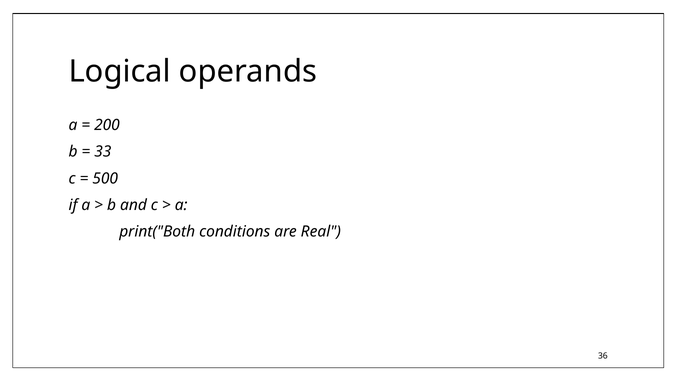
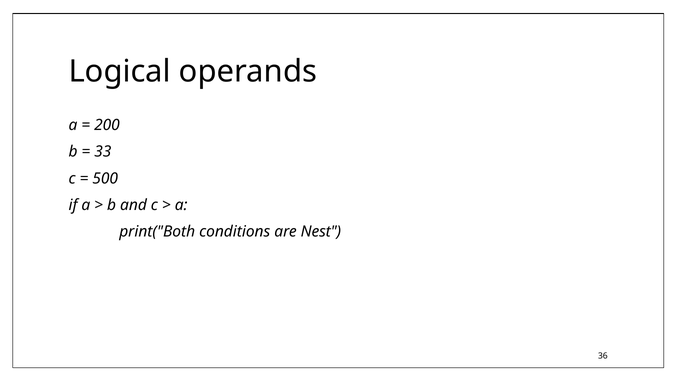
Real: Real -> Nest
